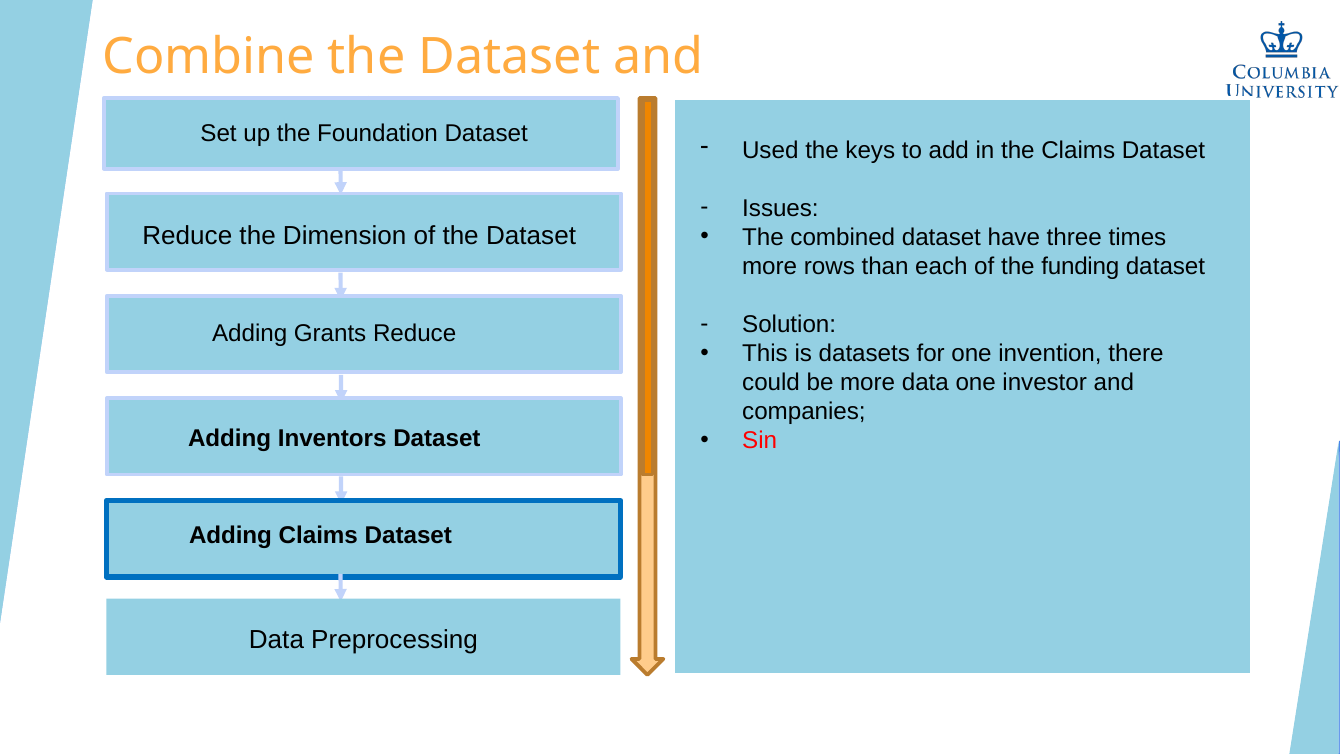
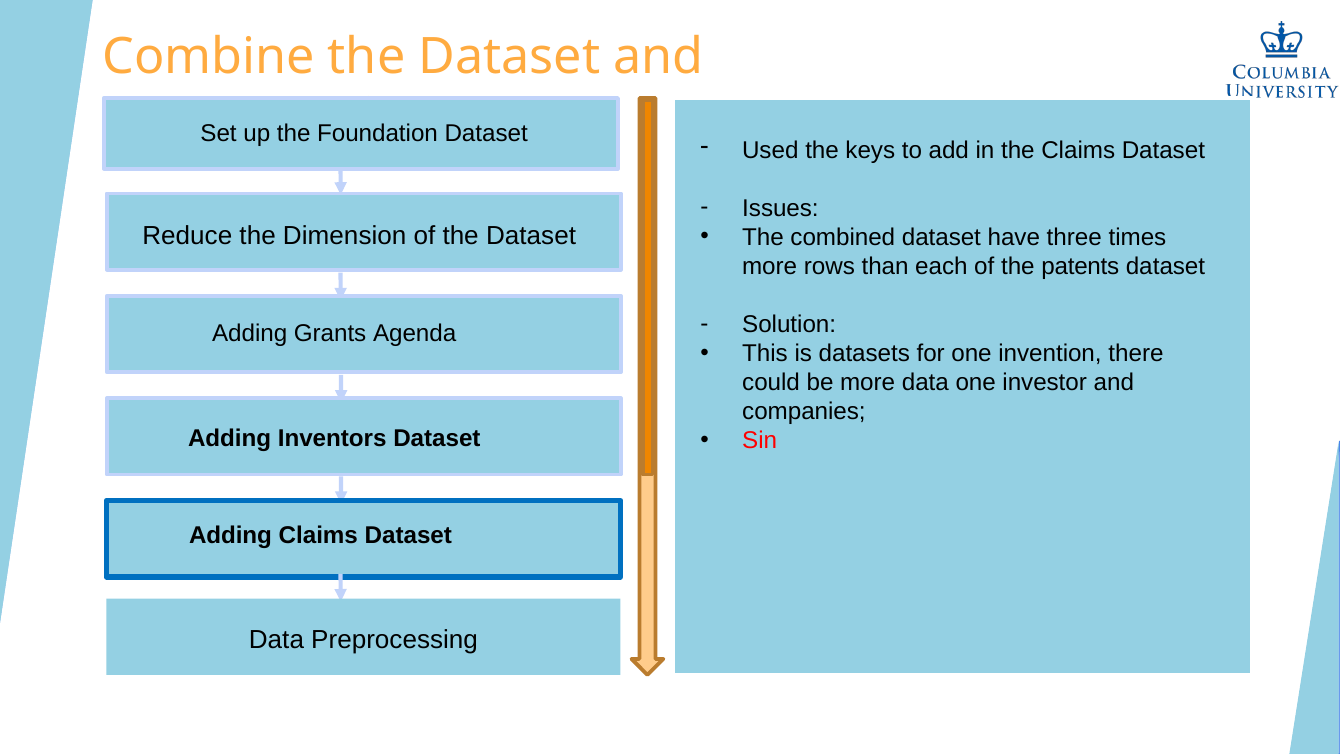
funding: funding -> patents
Grants Reduce: Reduce -> Agenda
